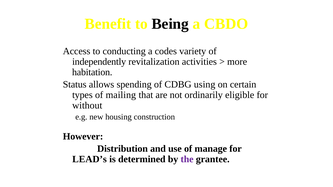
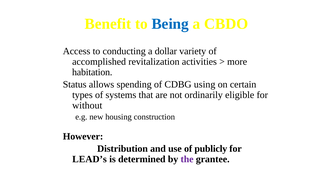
Being colour: black -> blue
codes: codes -> dollar
independently: independently -> accomplished
mailing: mailing -> systems
manage: manage -> publicly
